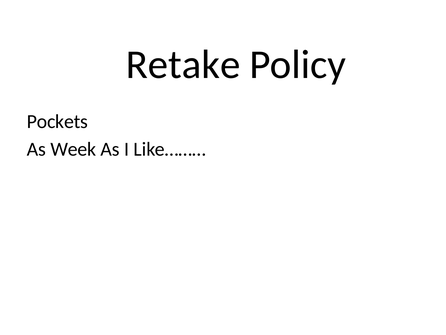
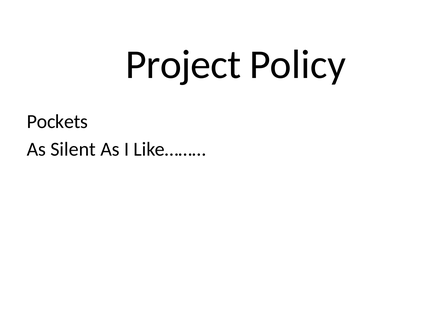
Retake: Retake -> Project
Week: Week -> Silent
